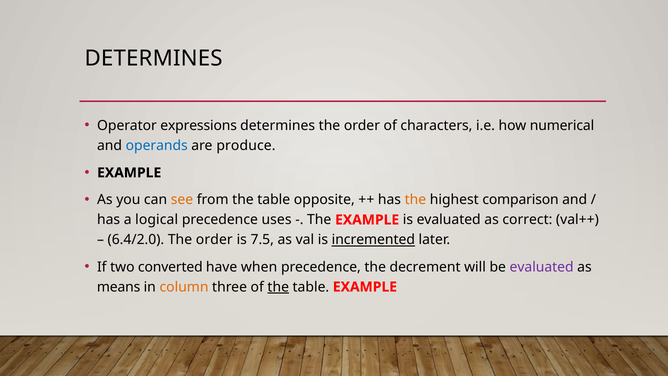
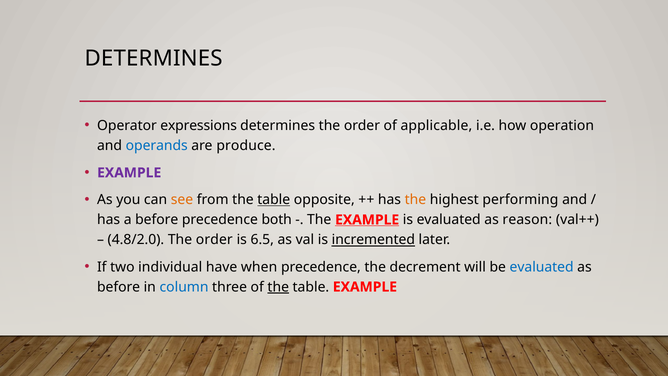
characters: characters -> applicable
numerical: numerical -> operation
EXAMPLE at (129, 173) colour: black -> purple
table at (274, 200) underline: none -> present
comparison: comparison -> performing
a logical: logical -> before
uses: uses -> both
EXAMPLE at (367, 220) underline: none -> present
correct: correct -> reason
6.4/2.0: 6.4/2.0 -> 4.8/2.0
7.5: 7.5 -> 6.5
converted: converted -> individual
evaluated at (542, 267) colour: purple -> blue
means at (119, 287): means -> before
column colour: orange -> blue
